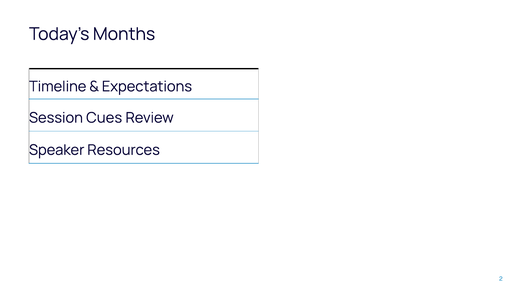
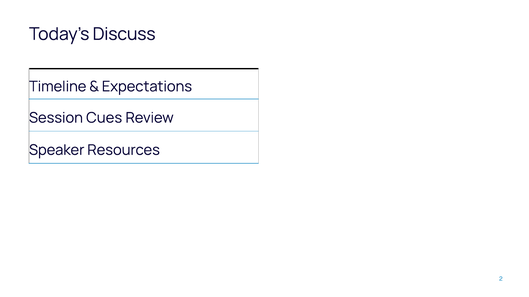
Months: Months -> Discuss
